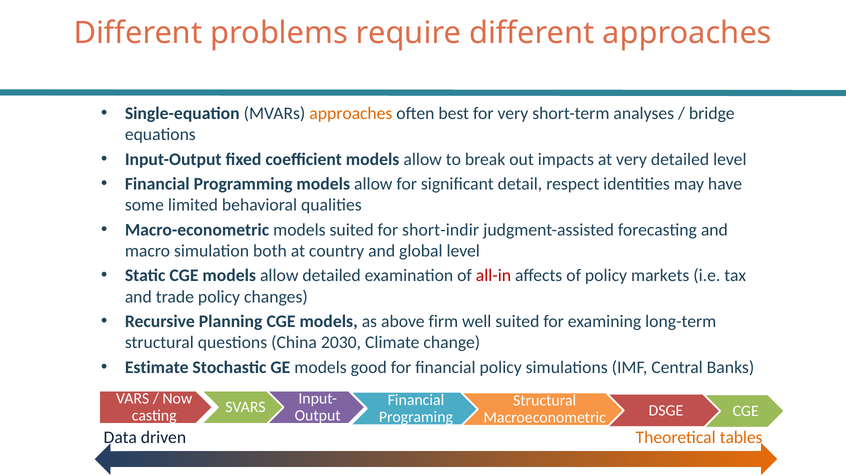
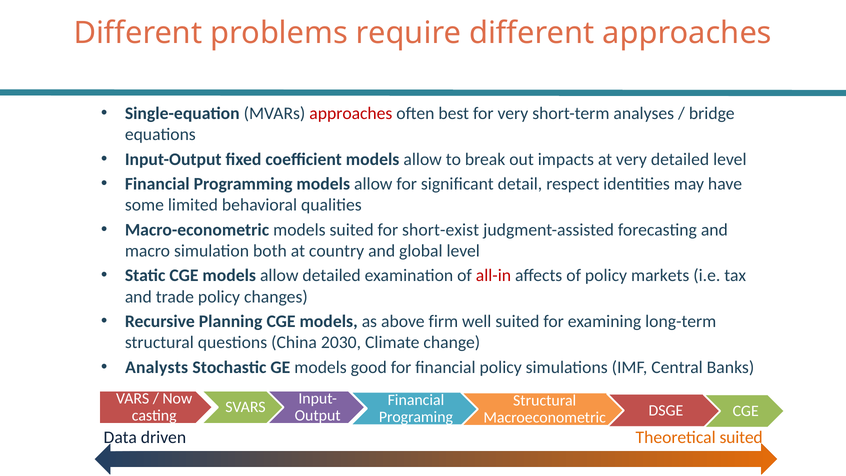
approaches at (351, 113) colour: orange -> red
short-indir: short-indir -> short-exist
Estimate: Estimate -> Analysts
Theoretical tables: tables -> suited
